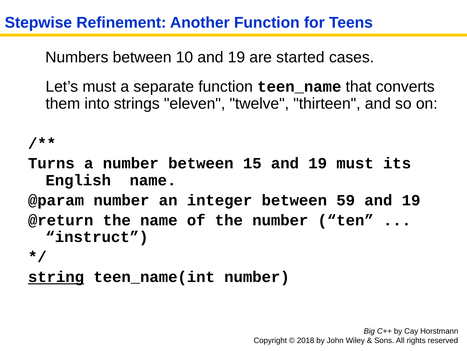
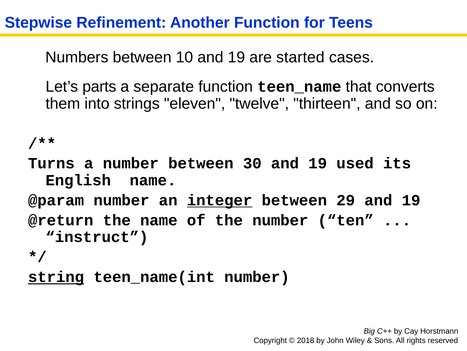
Let’s must: must -> parts
15: 15 -> 30
19 must: must -> used
integer underline: none -> present
59: 59 -> 29
